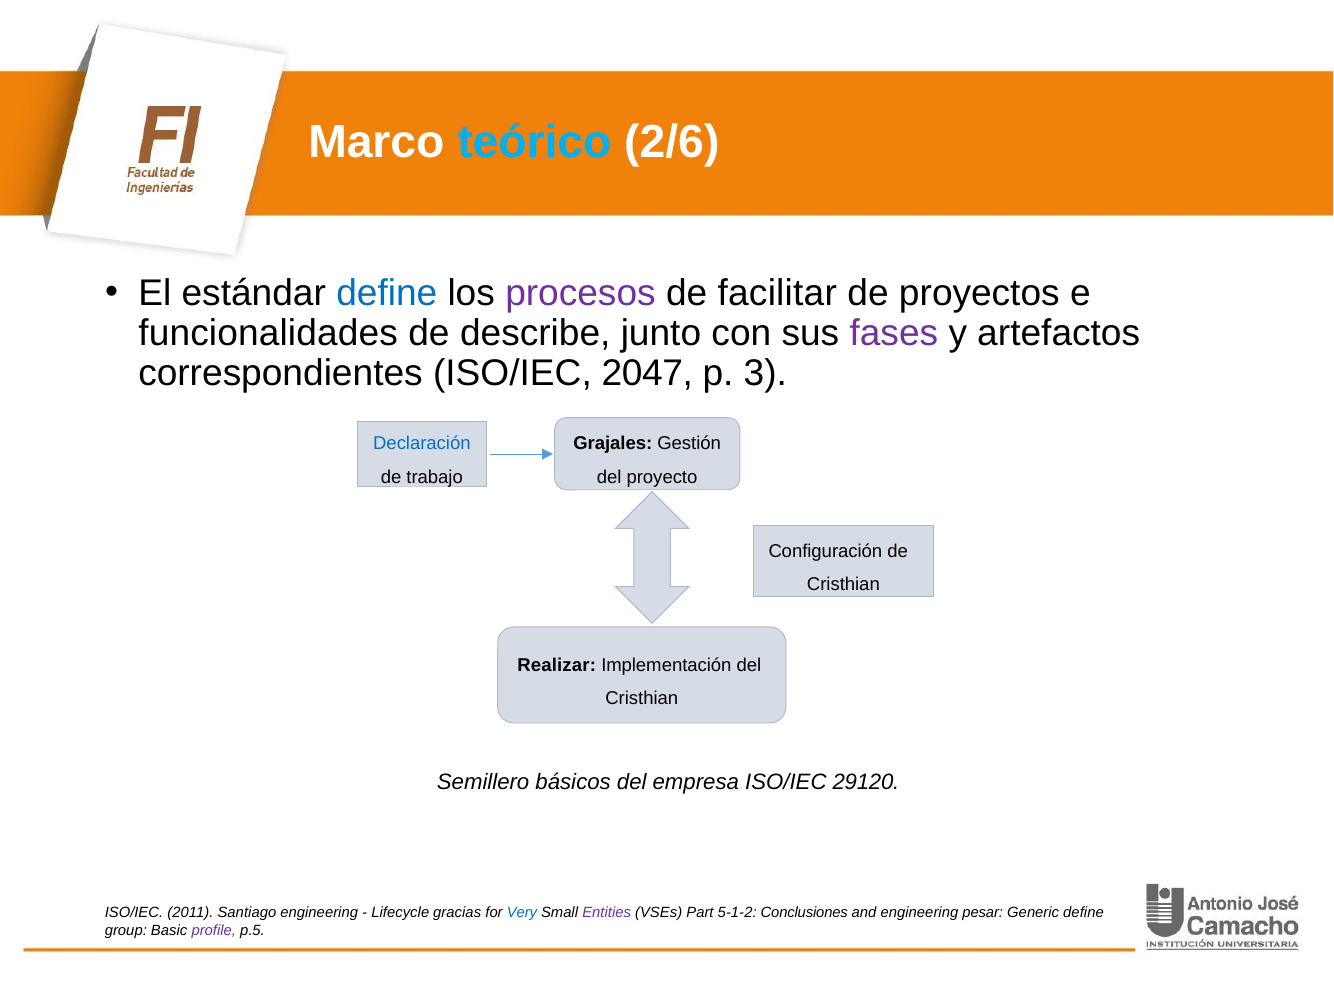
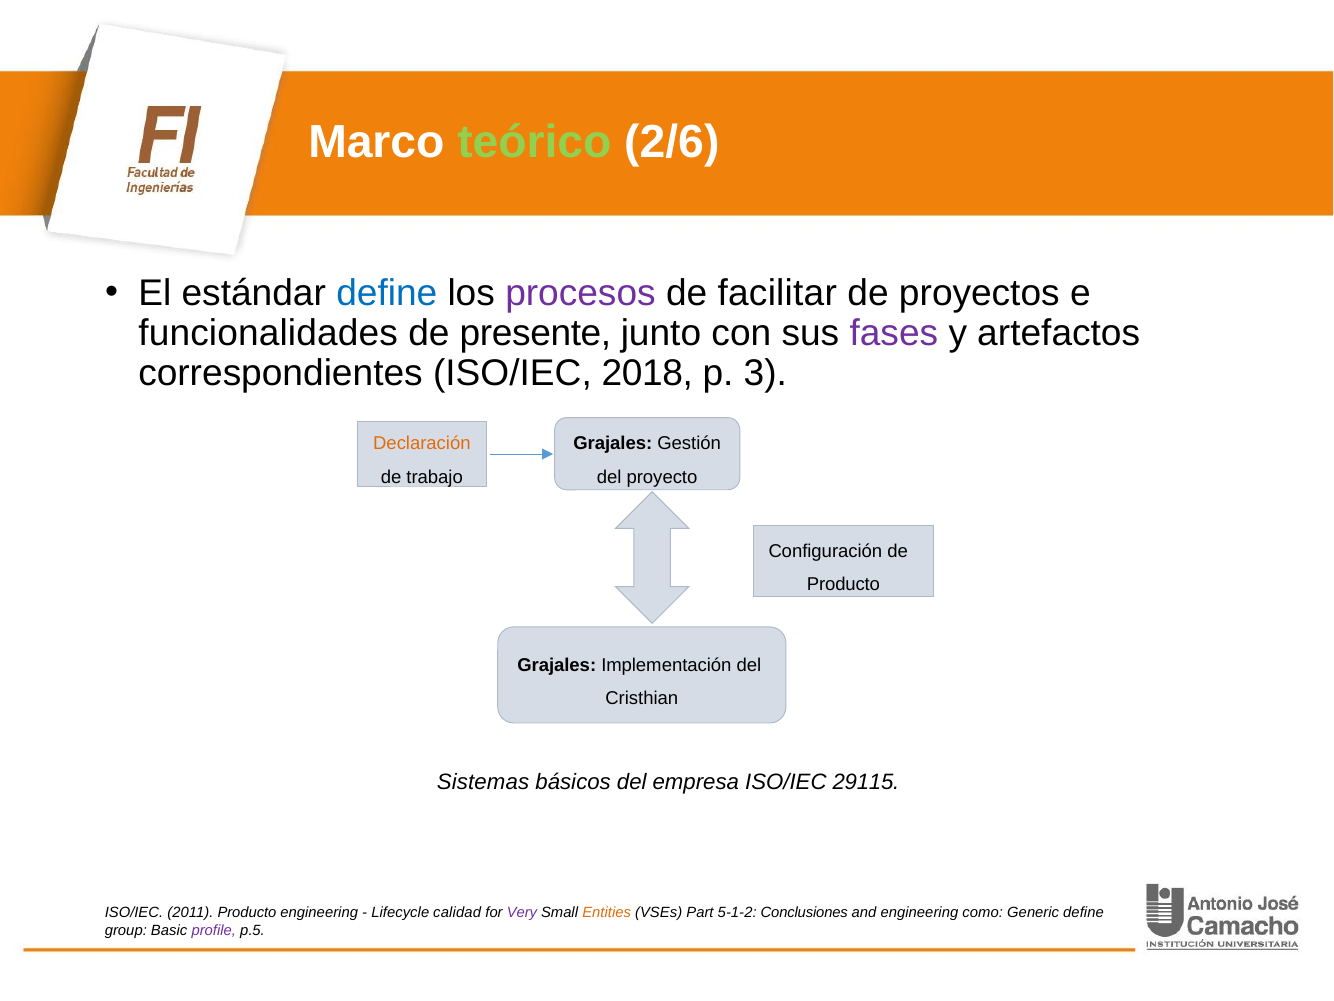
teórico colour: light blue -> light green
describe: describe -> presente
2047: 2047 -> 2018
Declaración colour: blue -> orange
Cristhian at (843, 584): Cristhian -> Producto
Realizar at (557, 665): Realizar -> Grajales
Semillero: Semillero -> Sistemas
29120: 29120 -> 29115
2011 Santiago: Santiago -> Producto
gracias: gracias -> calidad
Very colour: blue -> purple
Entities colour: purple -> orange
pesar: pesar -> como
